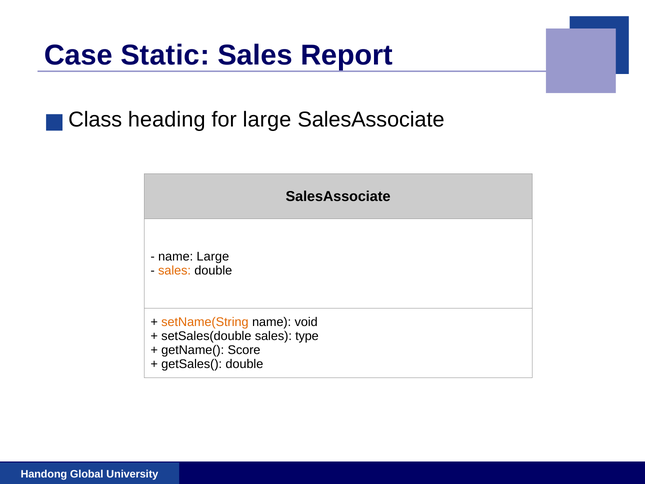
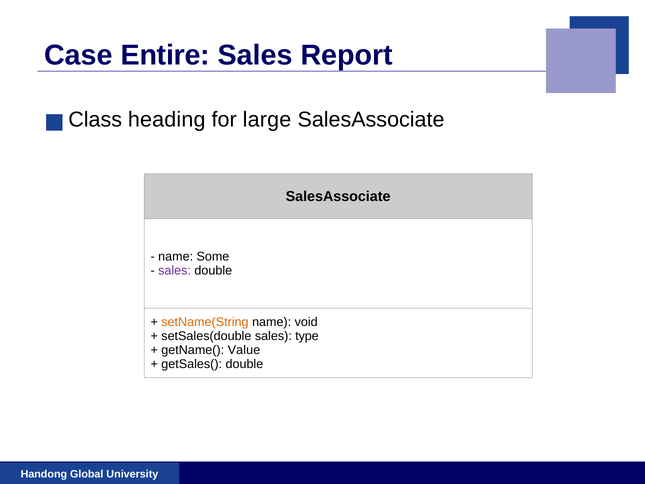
Static: Static -> Entire
name Large: Large -> Some
sales at (175, 271) colour: orange -> purple
Score: Score -> Value
